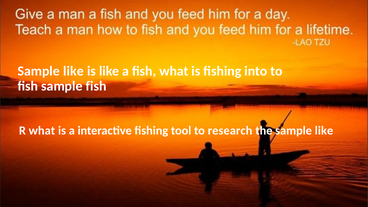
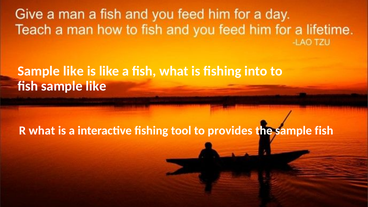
fish sample fish: fish -> like
research: research -> provides
the sample like: like -> fish
